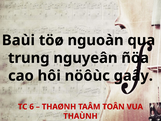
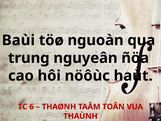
gaây: gaây -> haùt
